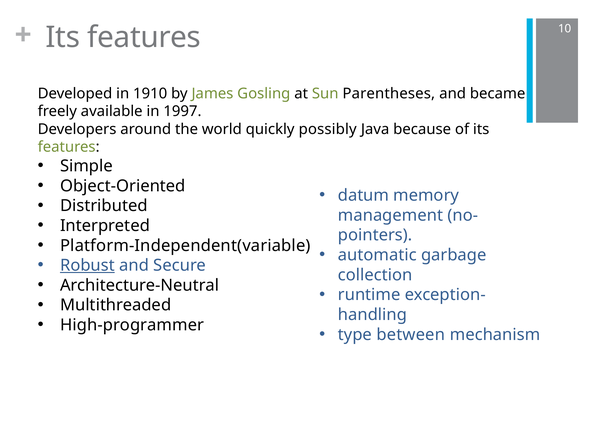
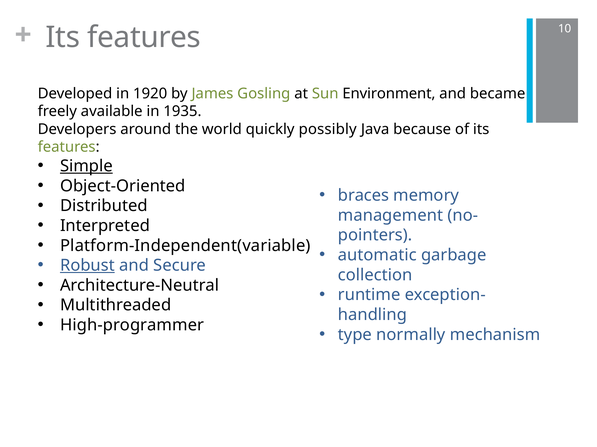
1910: 1910 -> 1920
Parentheses: Parentheses -> Environment
1997: 1997 -> 1935
Simple underline: none -> present
datum: datum -> braces
between: between -> normally
